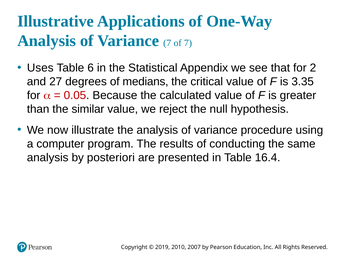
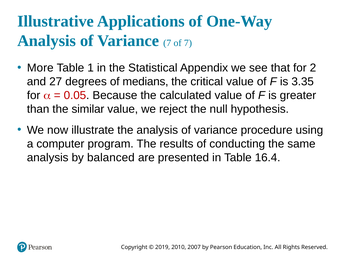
Uses: Uses -> More
6: 6 -> 1
posteriori: posteriori -> balanced
